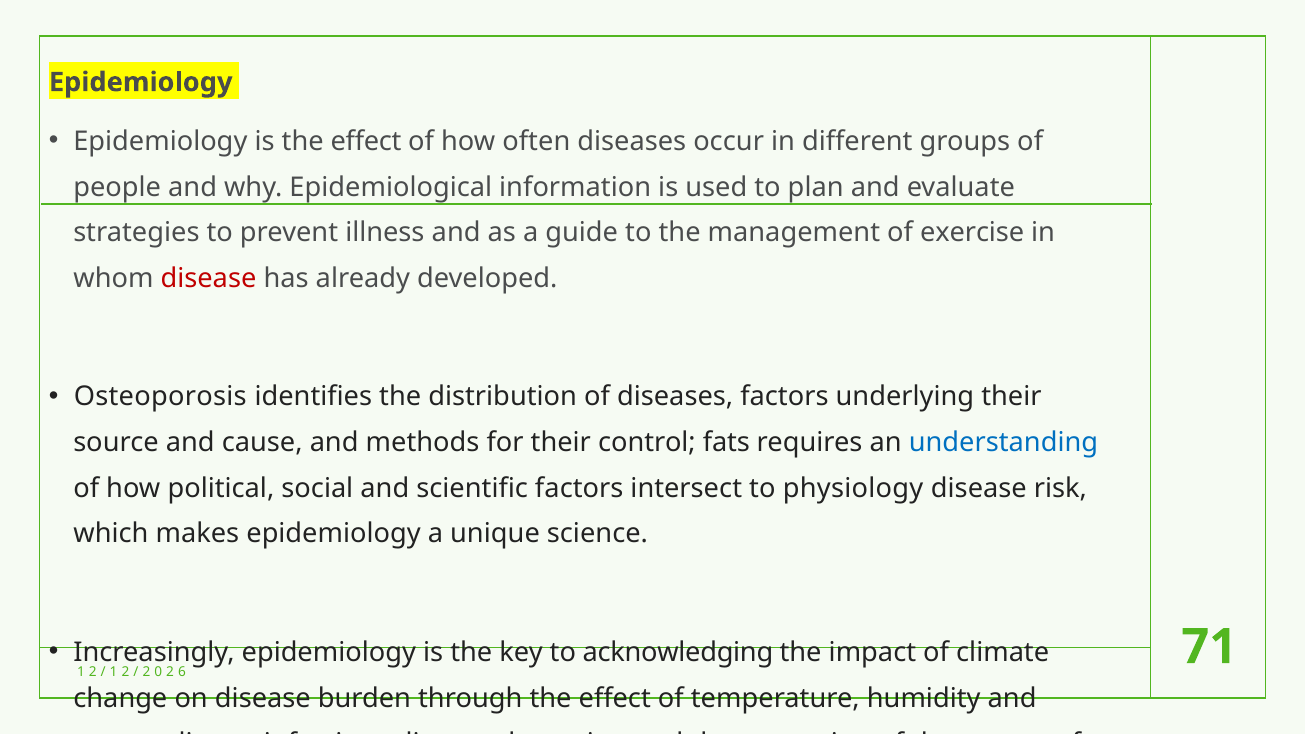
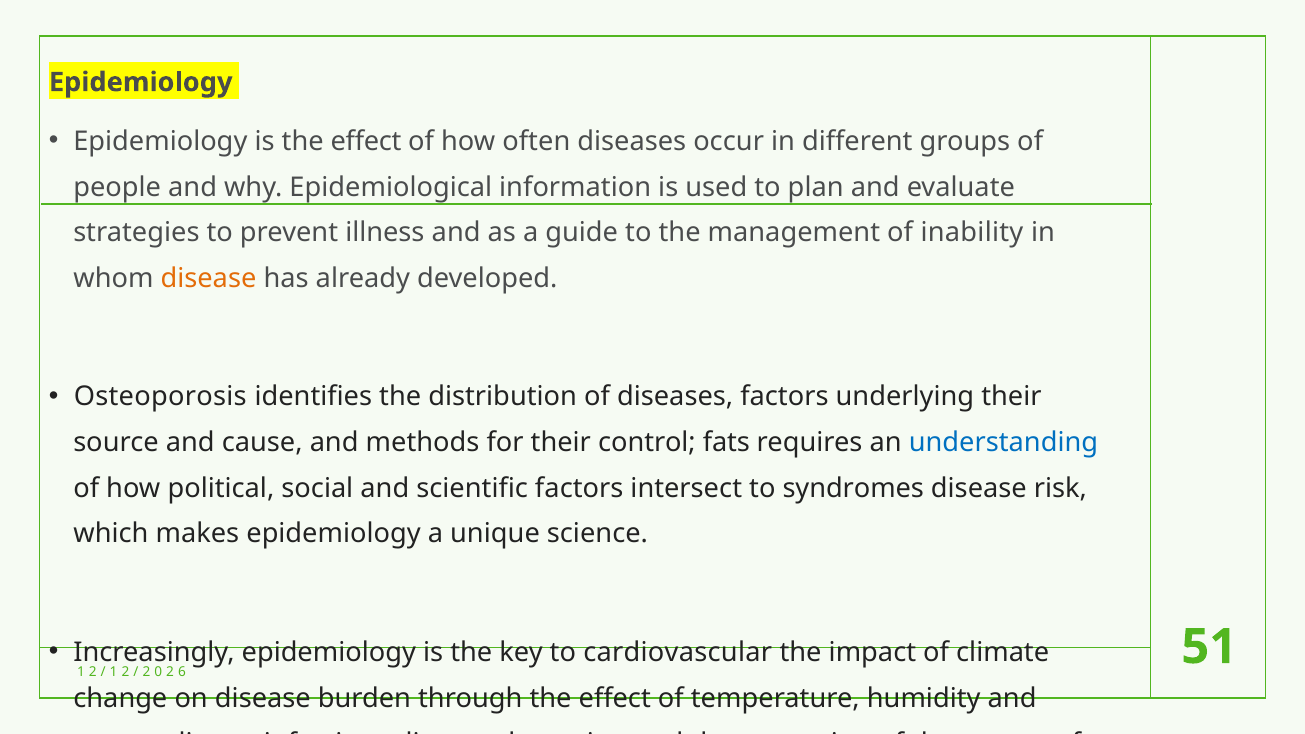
exercise: exercise -> inability
disease at (209, 278) colour: red -> orange
physiology: physiology -> syndromes
acknowledging: acknowledging -> cardiovascular
71: 71 -> 51
